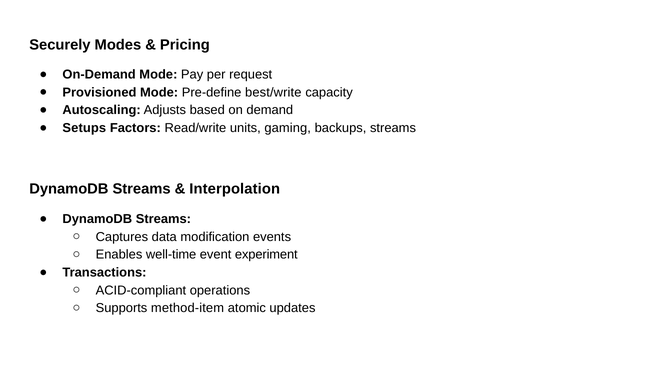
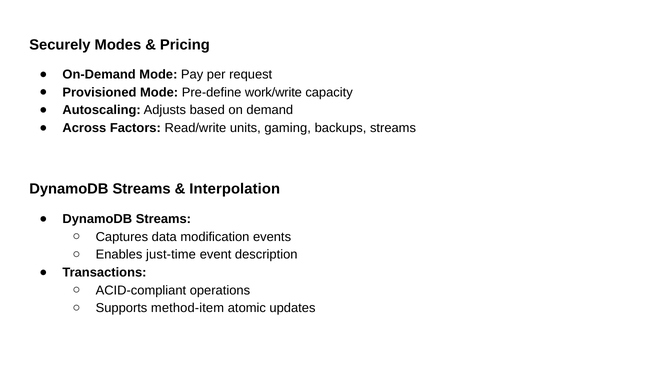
best/write: best/write -> work/write
Setups: Setups -> Across
well-time: well-time -> just-time
experiment: experiment -> description
